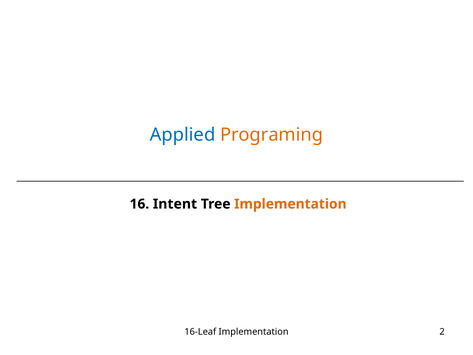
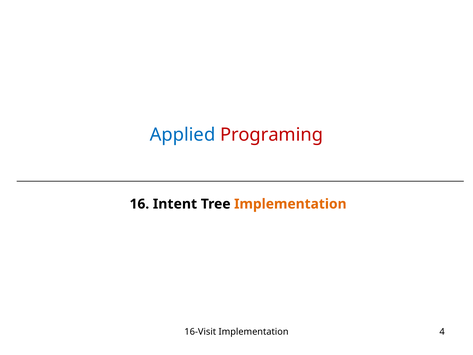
Programing colour: orange -> red
16-Leaf: 16-Leaf -> 16-Visit
2: 2 -> 4
